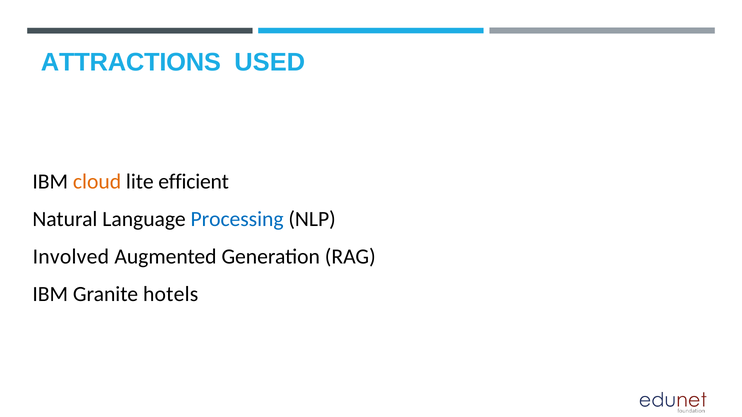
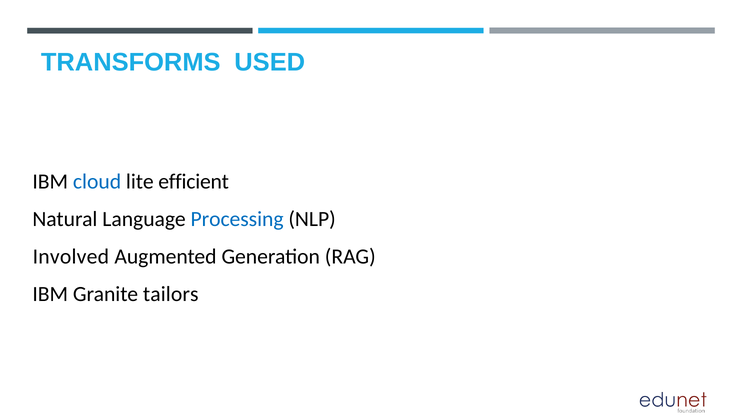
ATTRACTIONS: ATTRACTIONS -> TRANSFORMS
cloud colour: orange -> blue
hotels: hotels -> tailors
